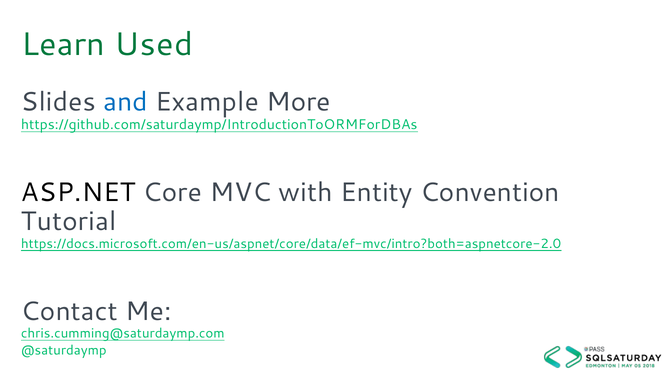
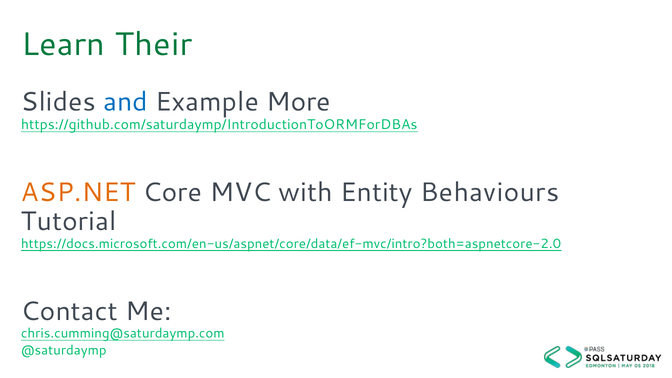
Used: Used -> Their
ASP.NET colour: black -> orange
Convention: Convention -> Behaviours
